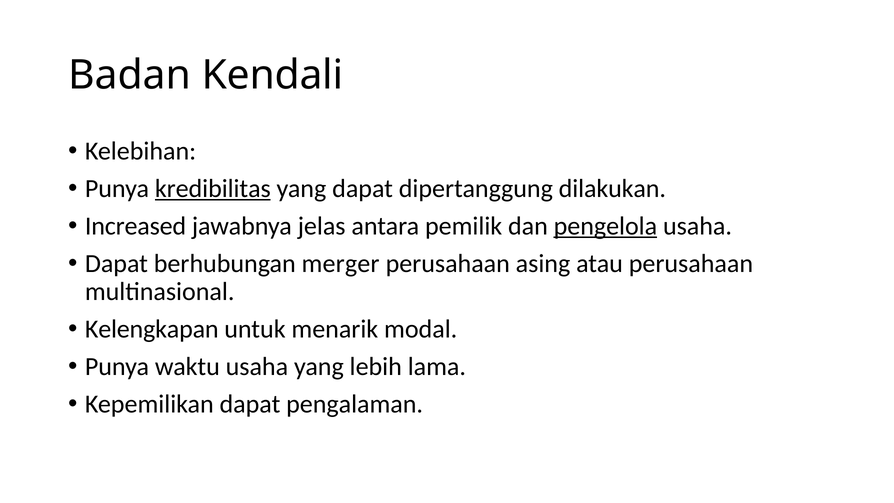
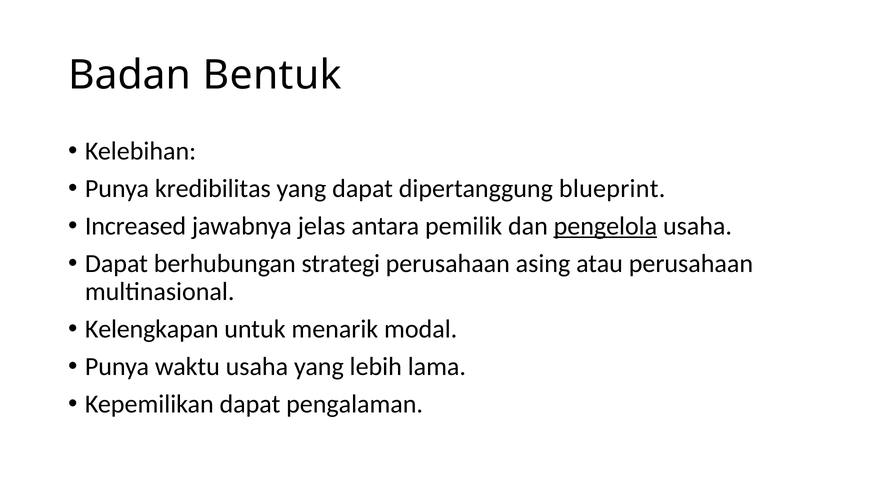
Kendali: Kendali -> Bentuk
kredibilitas underline: present -> none
dilakukan: dilakukan -> blueprint
merger: merger -> strategi
